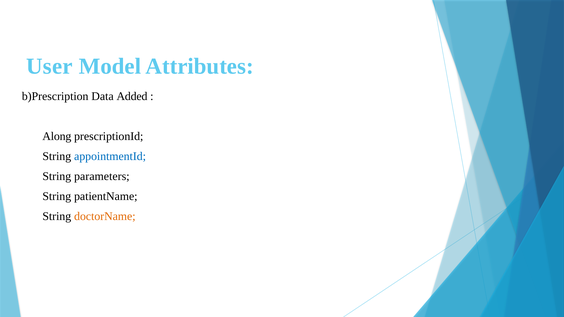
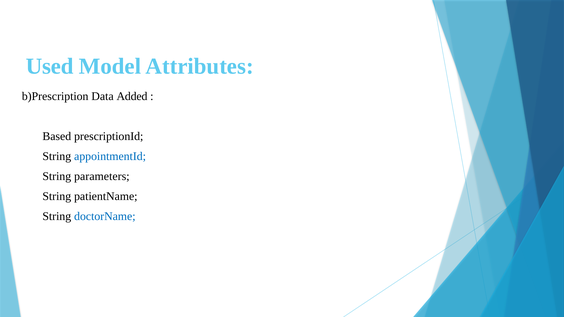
User: User -> Used
Along: Along -> Based
doctorName colour: orange -> blue
